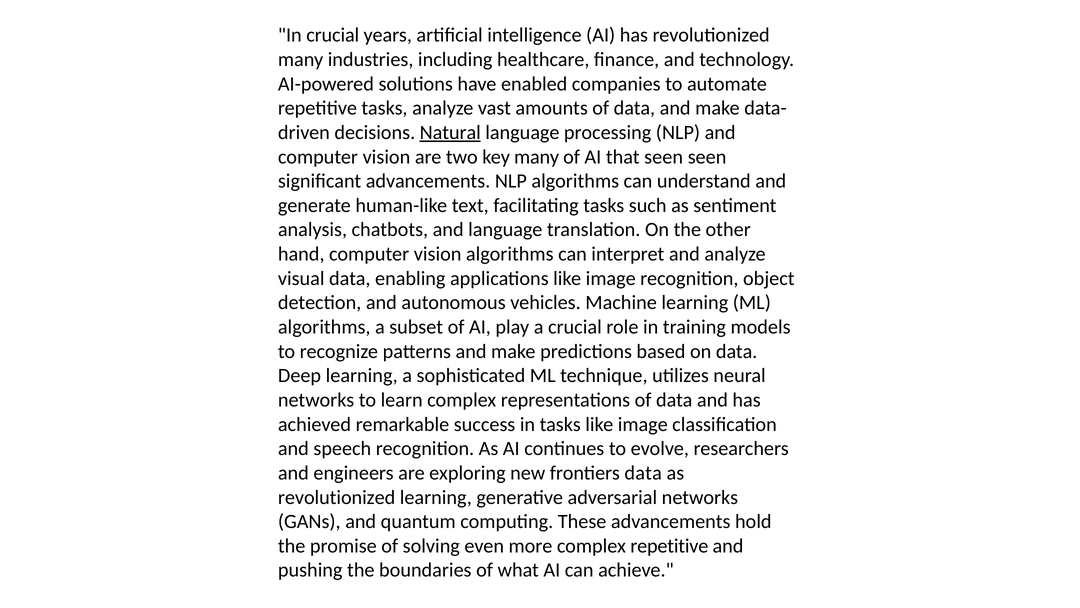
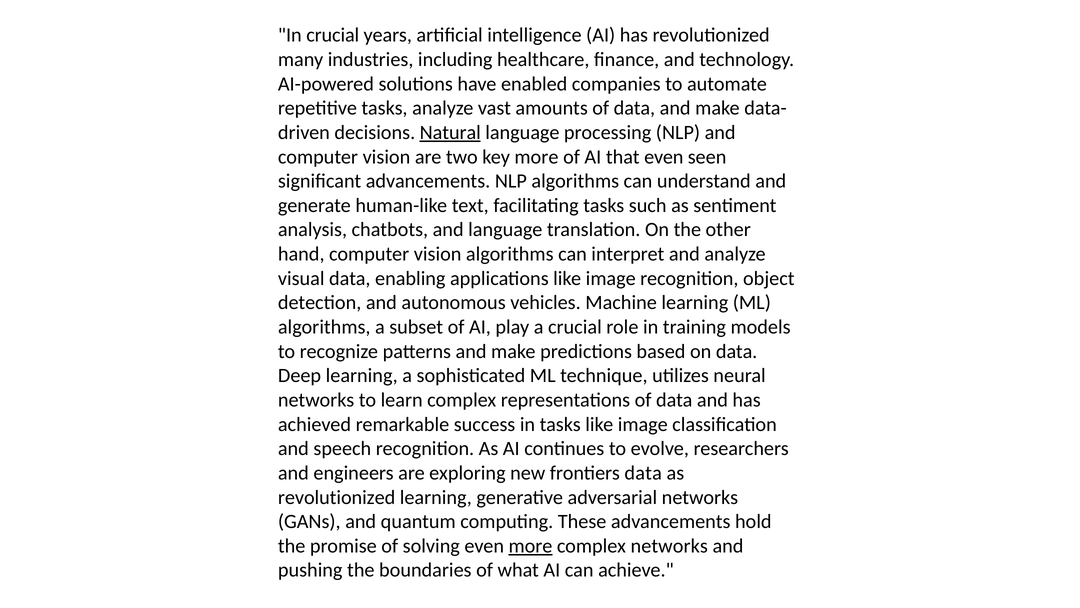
key many: many -> more
that seen: seen -> even
more at (530, 546) underline: none -> present
complex repetitive: repetitive -> networks
